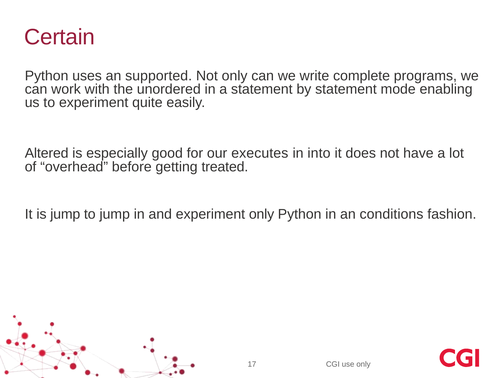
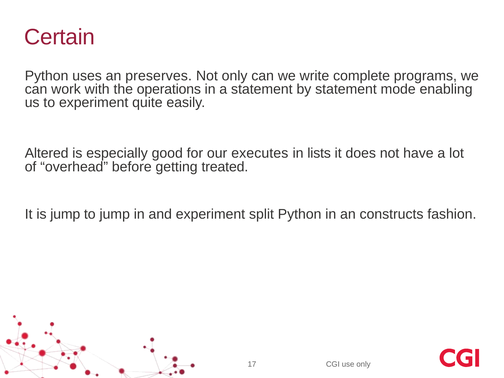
supported: supported -> preserves
unordered: unordered -> operations
into: into -> lists
experiment only: only -> split
conditions: conditions -> constructs
